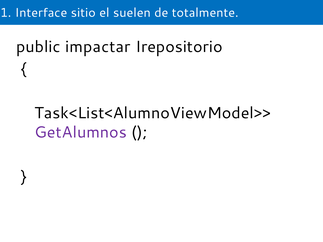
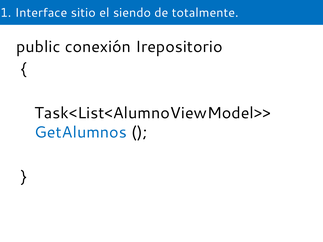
suelen: suelen -> siendo
impactar: impactar -> conexión
GetAlumnos colour: purple -> blue
